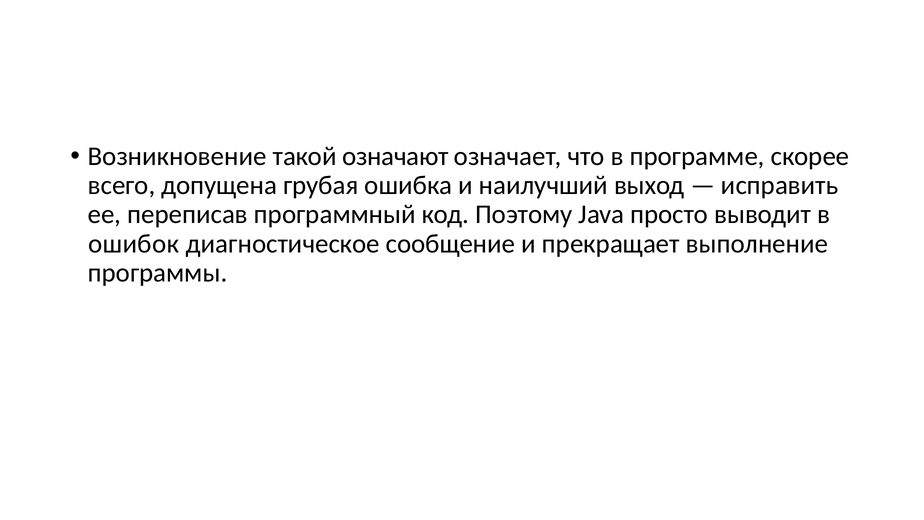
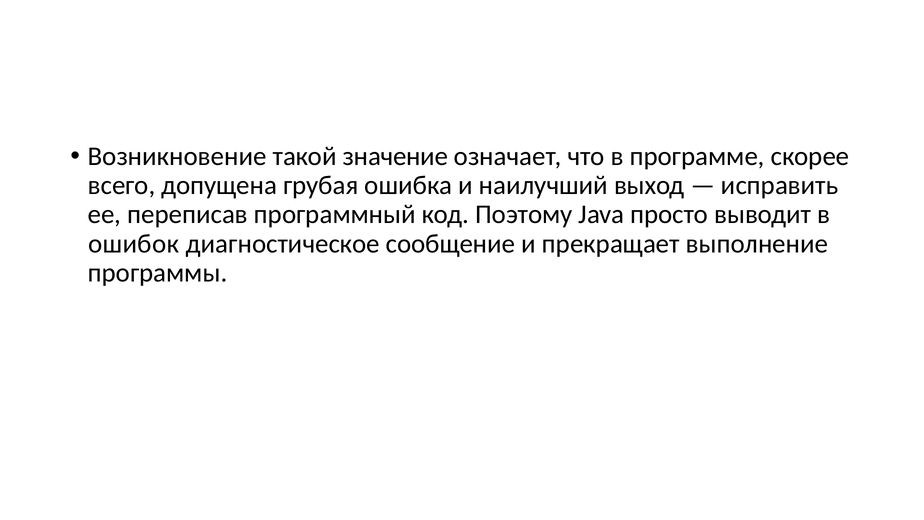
означают: означают -> значение
